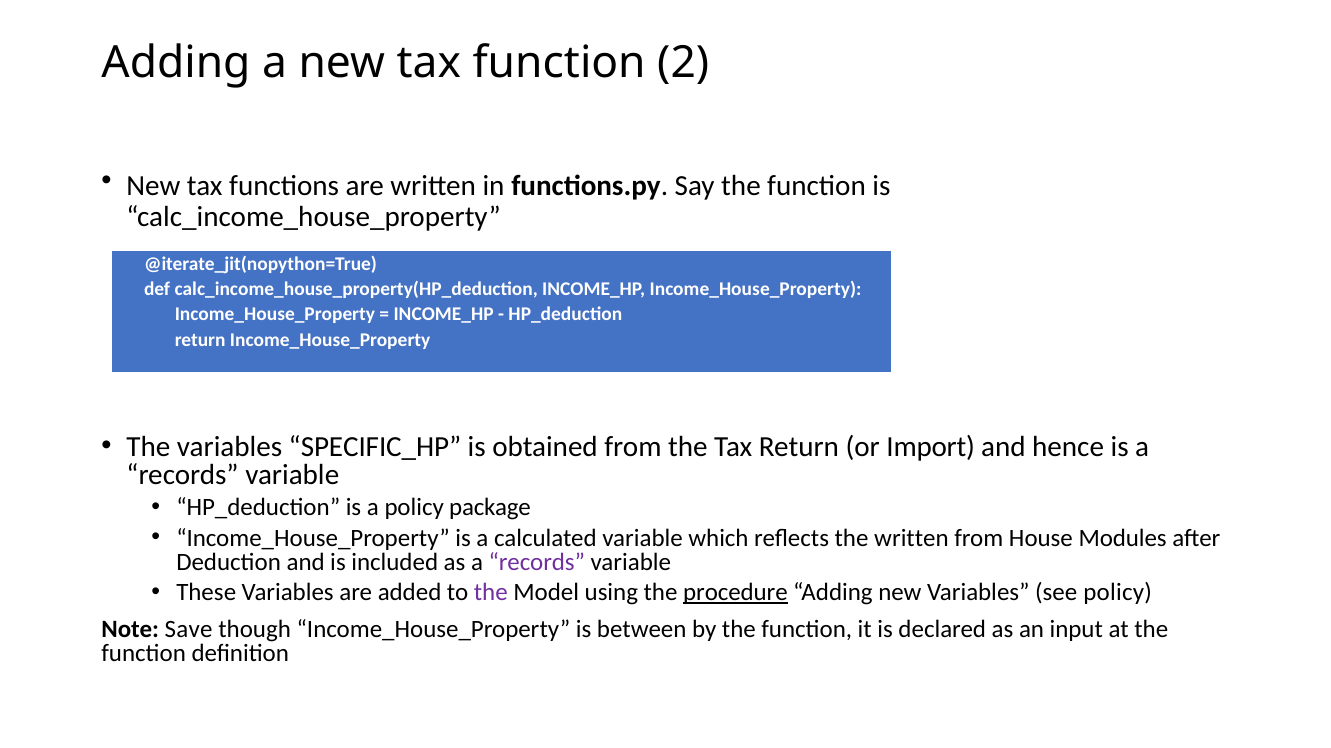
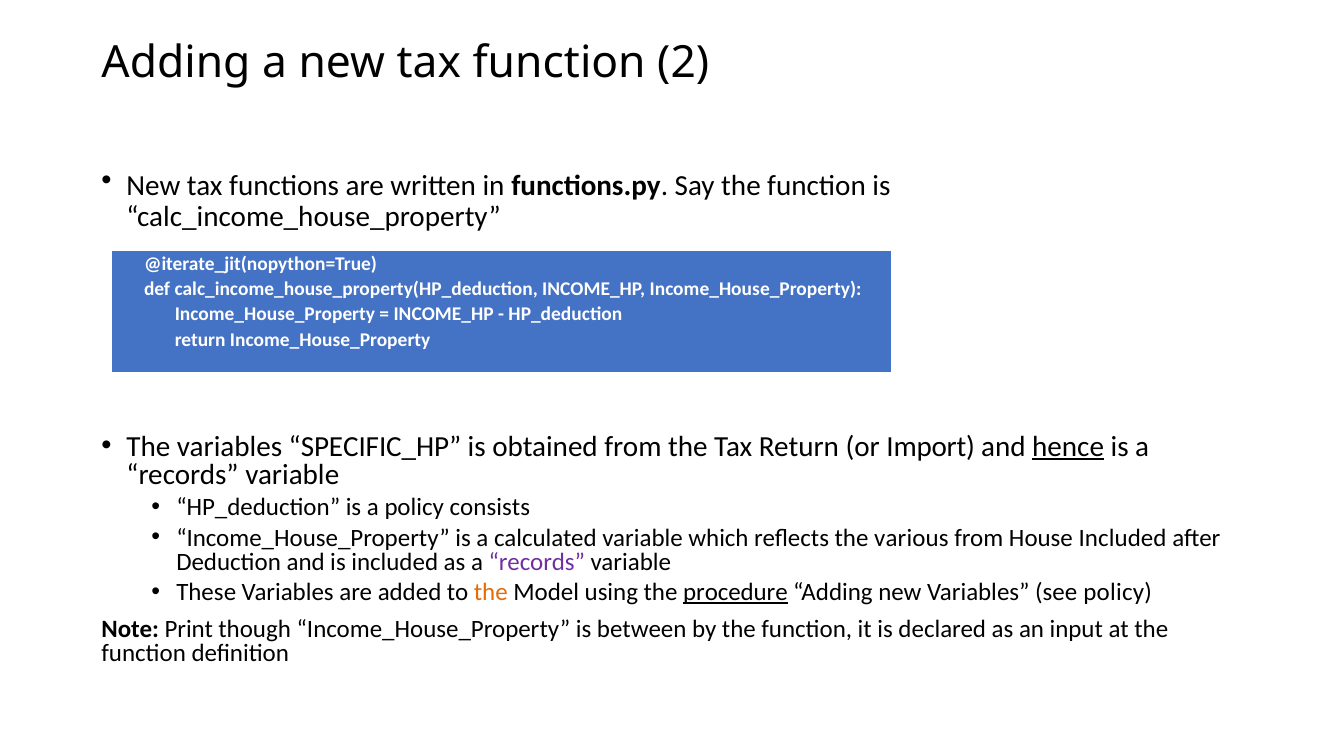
hence underline: none -> present
package: package -> consists
the written: written -> various
House Modules: Modules -> Included
the at (491, 593) colour: purple -> orange
Save: Save -> Print
